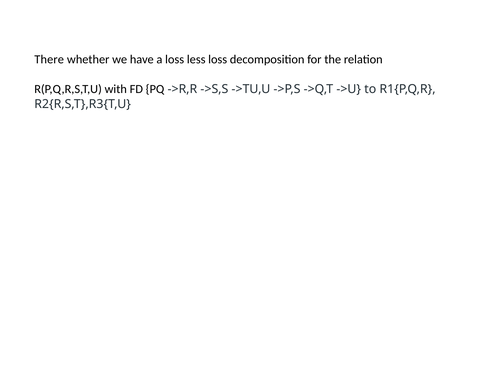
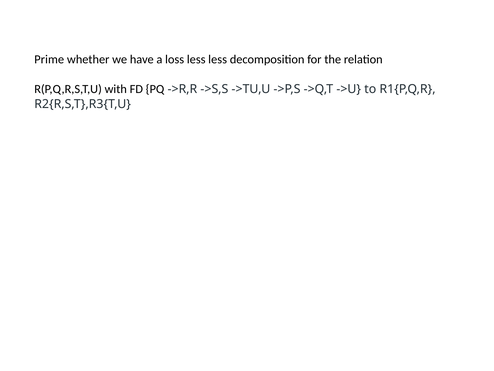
There: There -> Prime
less loss: loss -> less
